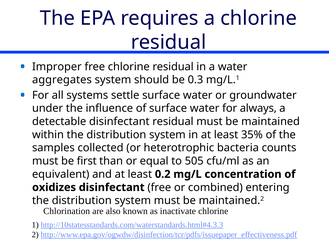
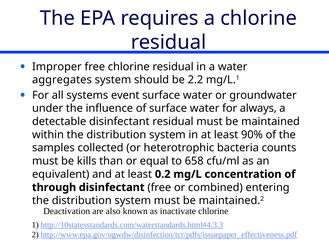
0.3: 0.3 -> 2.2
settle: settle -> event
35%: 35% -> 90%
first: first -> kills
505: 505 -> 658
oxidizes: oxidizes -> through
Chlorination: Chlorination -> Deactivation
